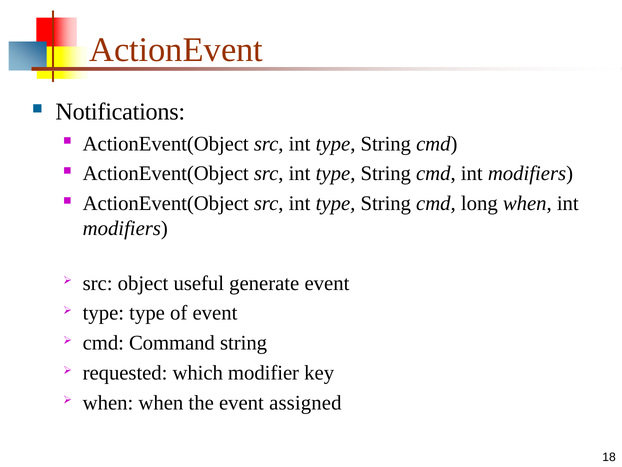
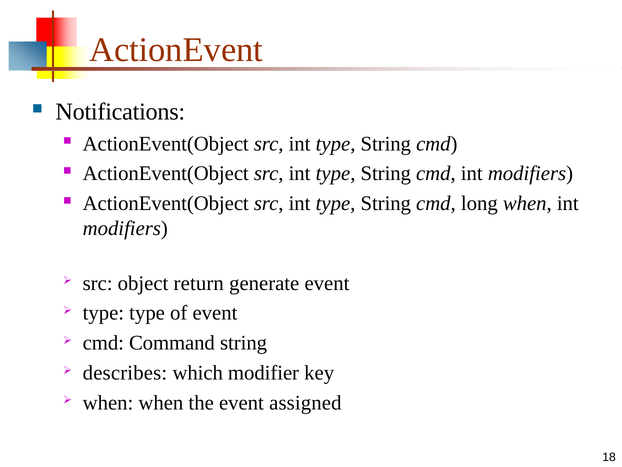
useful: useful -> return
requested: requested -> describes
